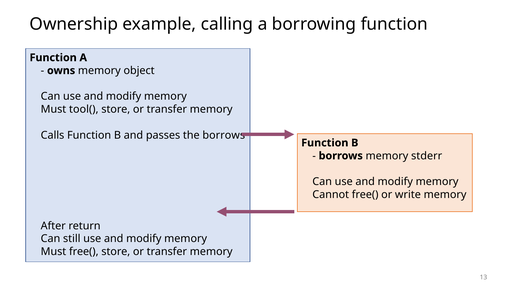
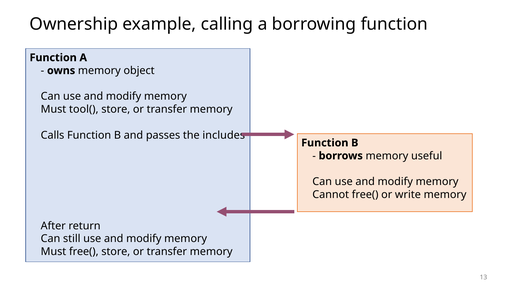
the borrows: borrows -> includes
stderr: stderr -> useful
